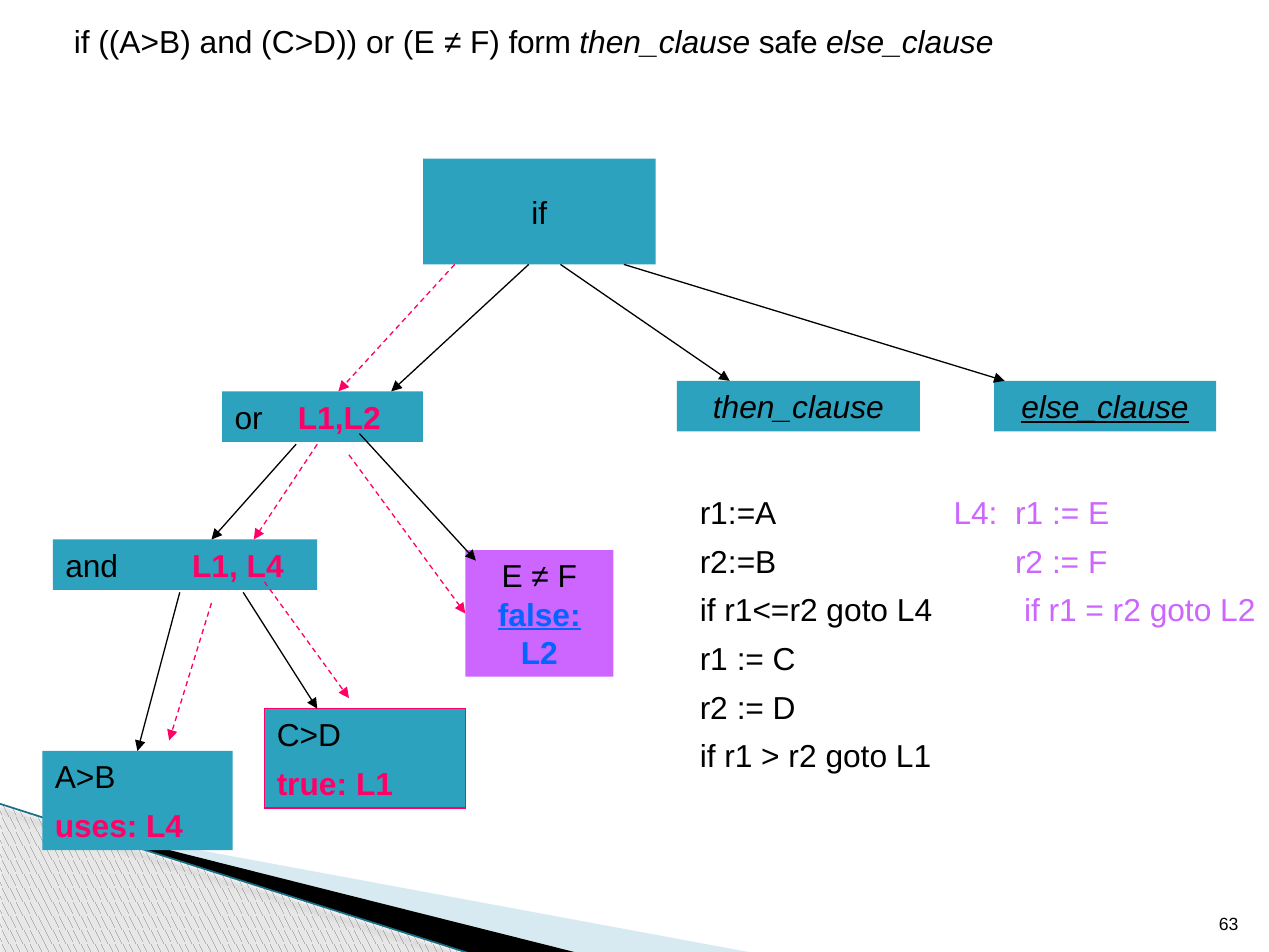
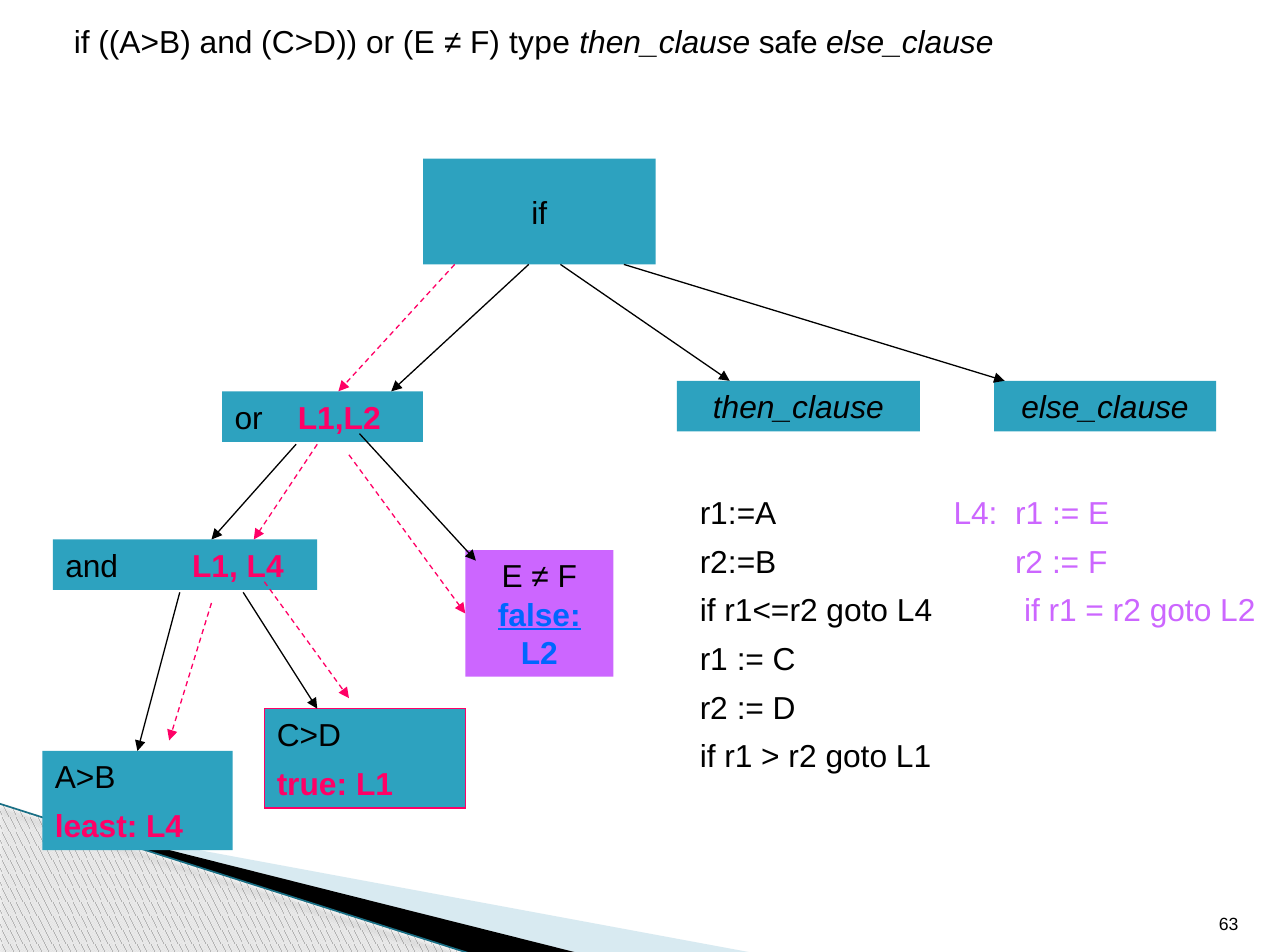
form: form -> type
else_clause at (1105, 408) underline: present -> none
uses: uses -> least
